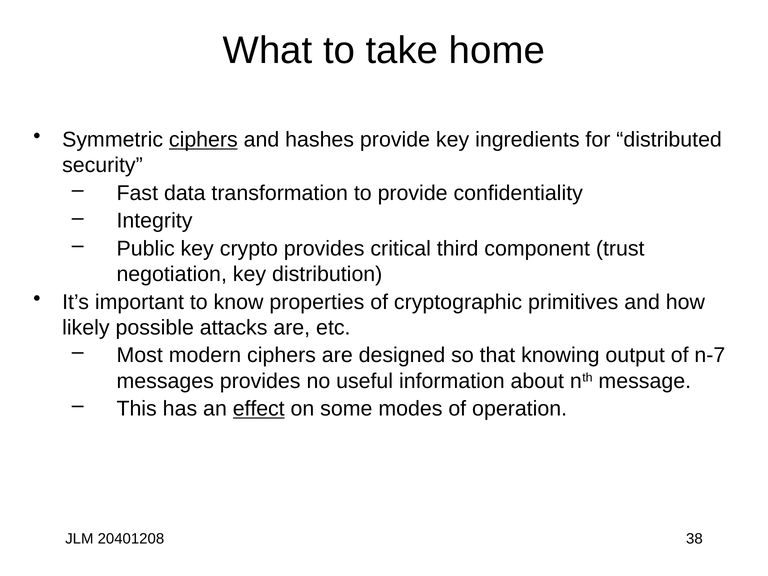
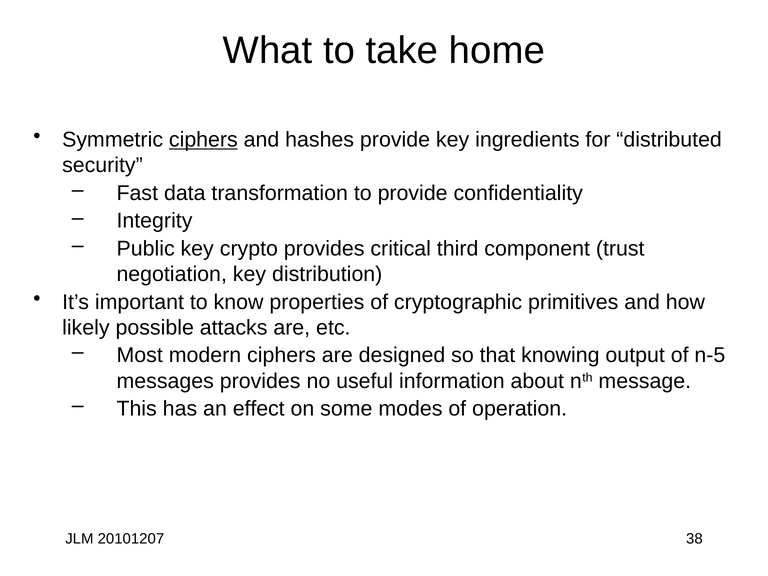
n-7: n-7 -> n-5
effect underline: present -> none
20401208: 20401208 -> 20101207
